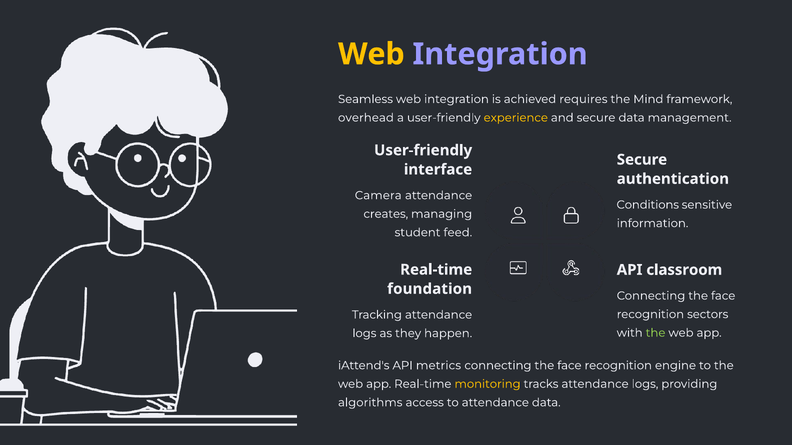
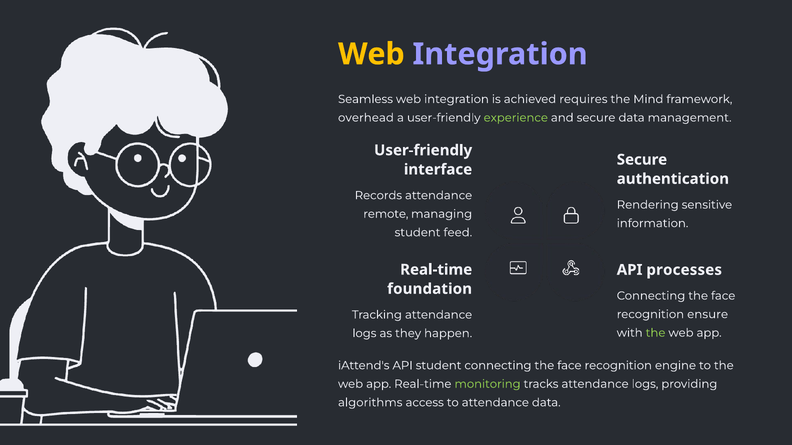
experience colour: yellow -> light green
Camera: Camera -> Records
Conditions: Conditions -> Rendering
creates: creates -> remote
classroom: classroom -> processes
sectors: sectors -> ensure
API metrics: metrics -> student
monitoring colour: yellow -> light green
